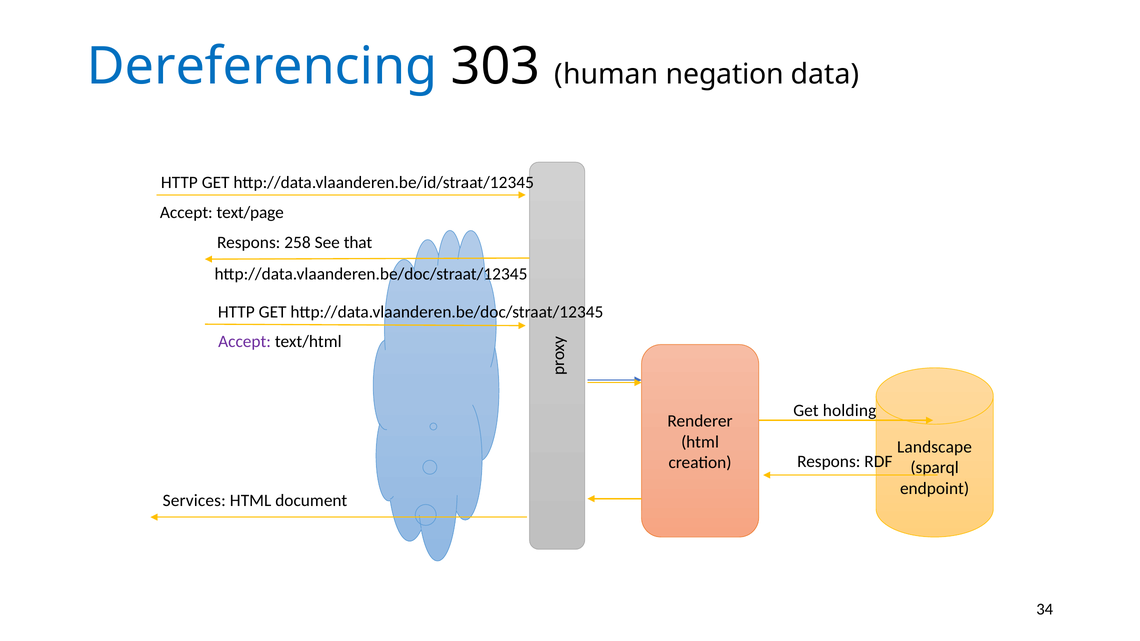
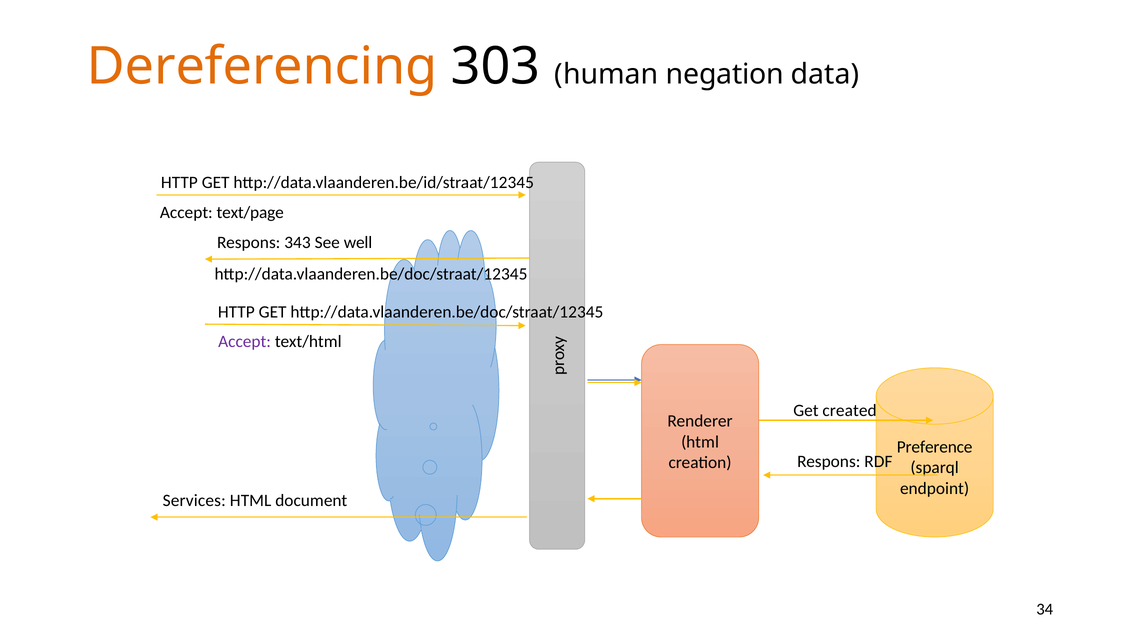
Dereferencing colour: blue -> orange
258: 258 -> 343
that: that -> well
holding: holding -> created
Landscape: Landscape -> Preference
